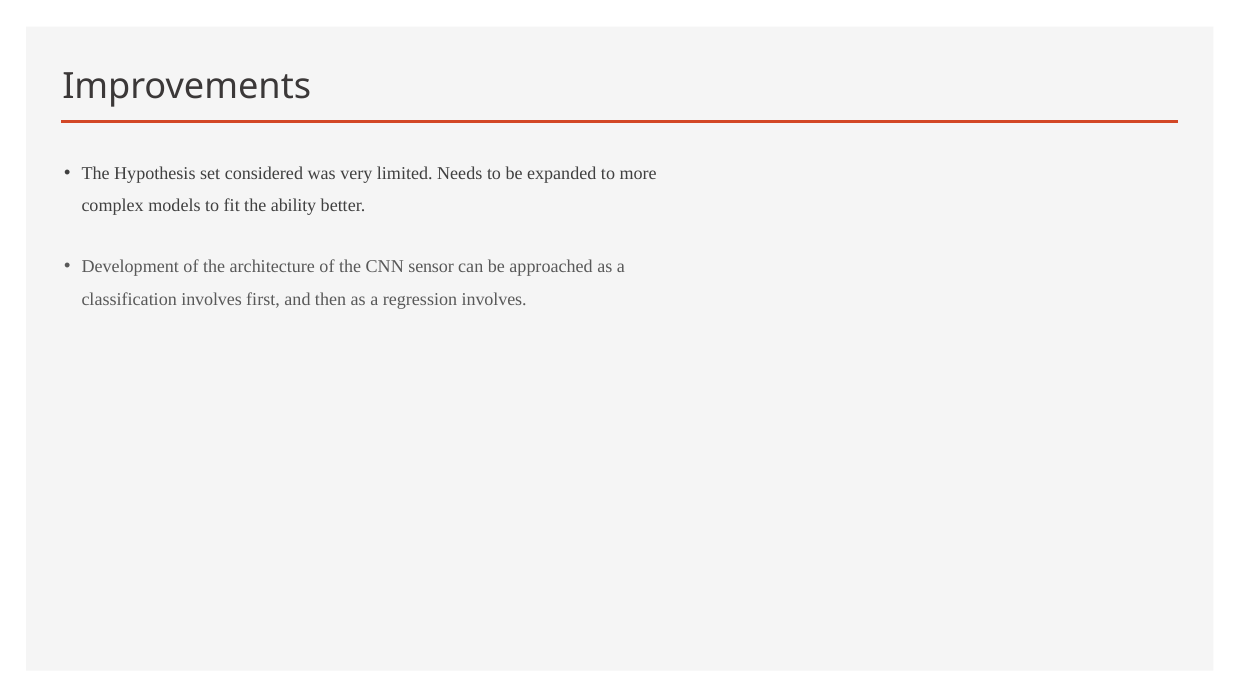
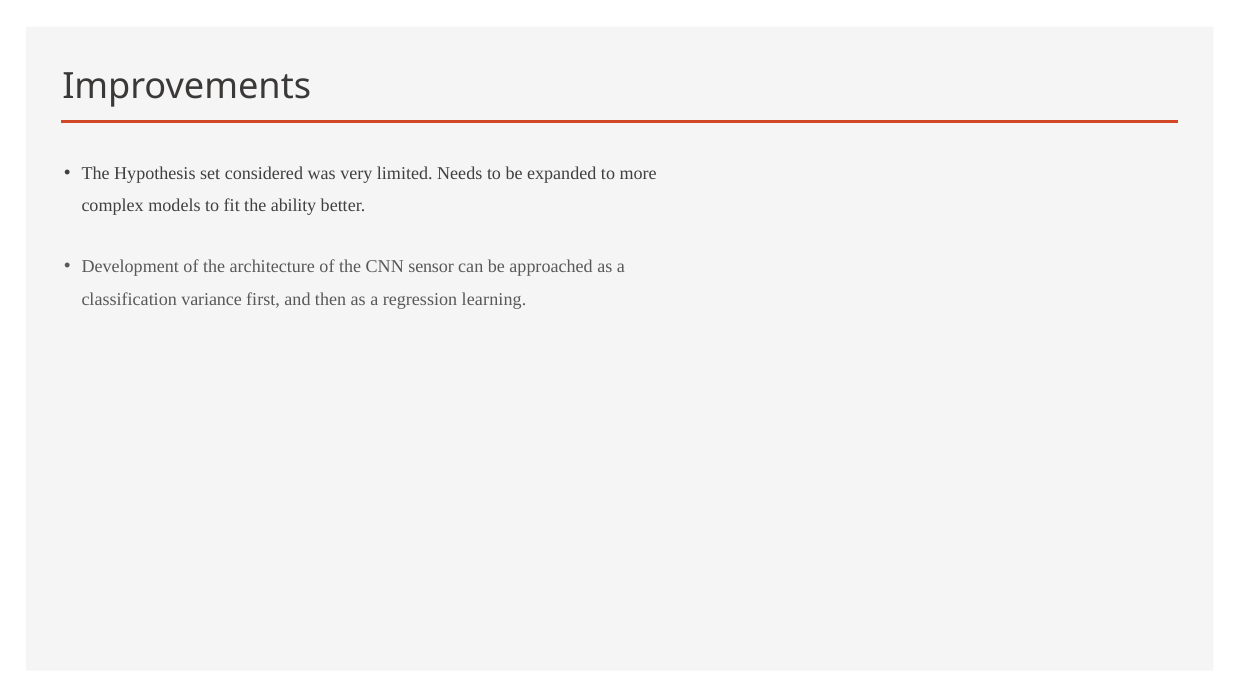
classification involves: involves -> variance
regression involves: involves -> learning
